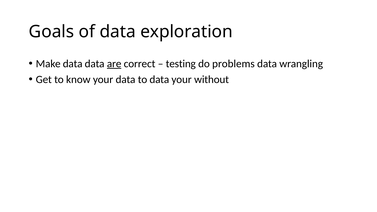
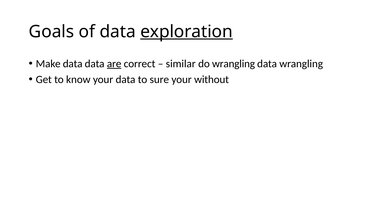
exploration underline: none -> present
testing: testing -> similar
do problems: problems -> wrangling
to data: data -> sure
